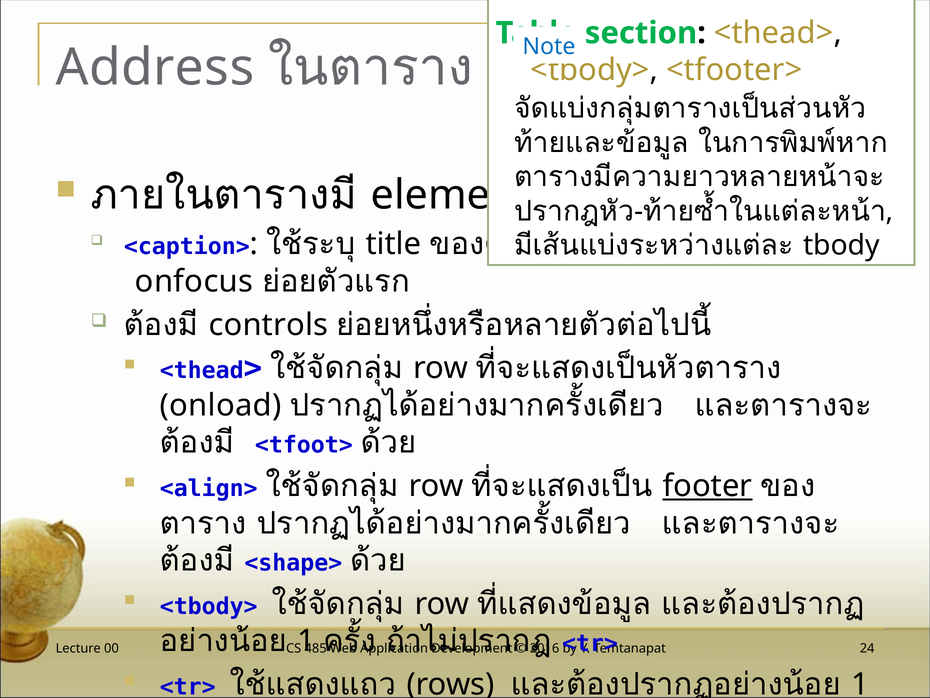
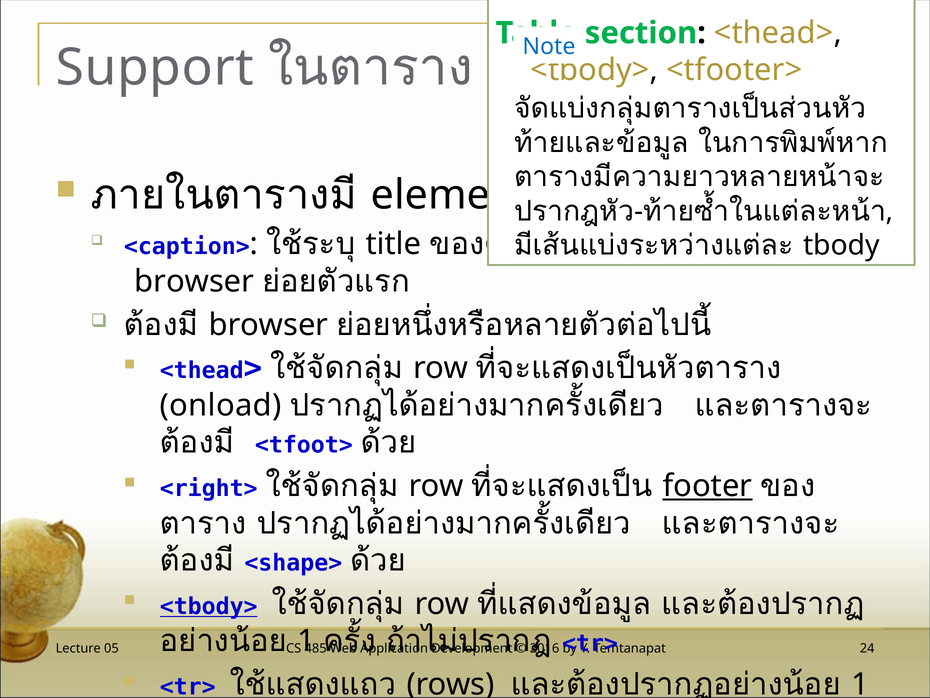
Address: Address -> Support
onfocus at (194, 281): onfocus -> browser
controls at (268, 325): controls -> browser
<align>: <align> -> <right>
<tbody> at (209, 606) underline: none -> present
00: 00 -> 05
